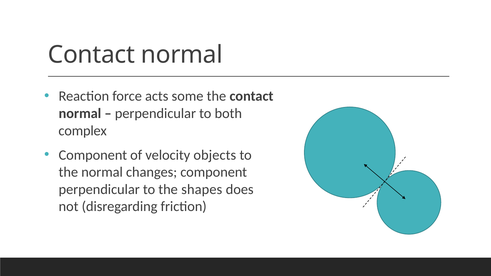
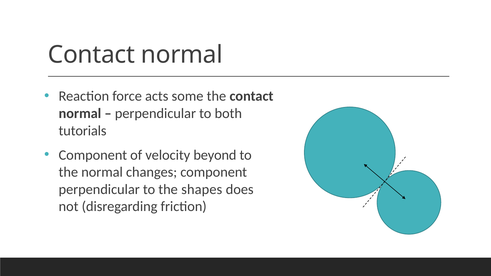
complex: complex -> tutorials
objects: objects -> beyond
